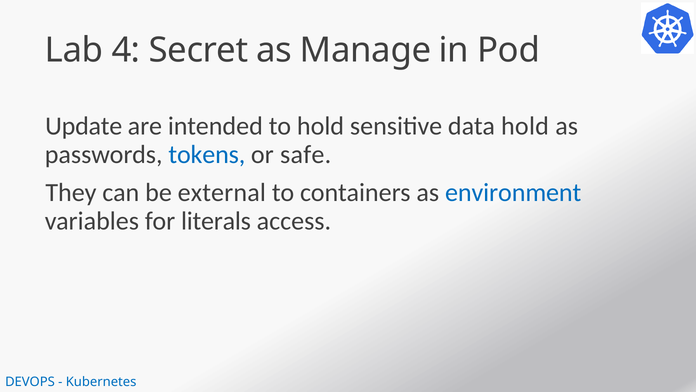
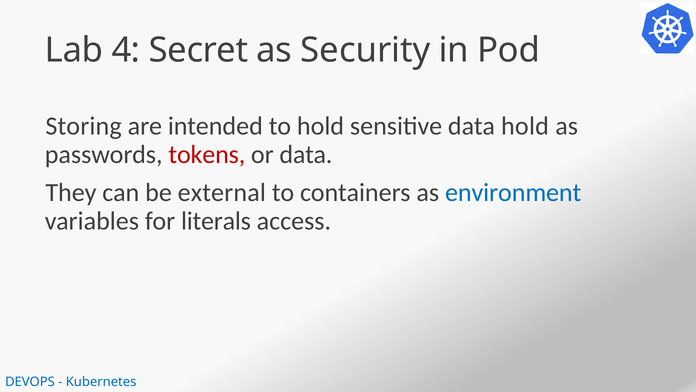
Manage: Manage -> Security
Update: Update -> Storing
tokens colour: blue -> red
or safe: safe -> data
